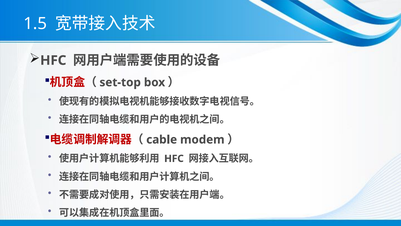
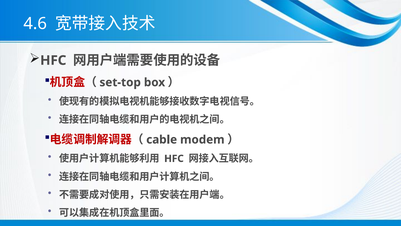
1.5: 1.5 -> 4.6
